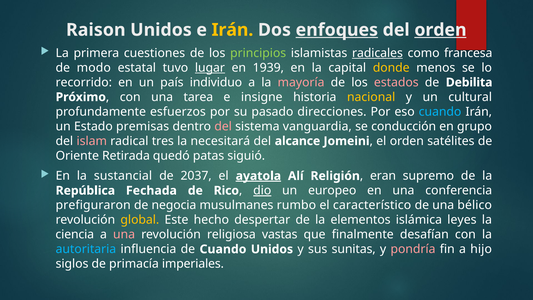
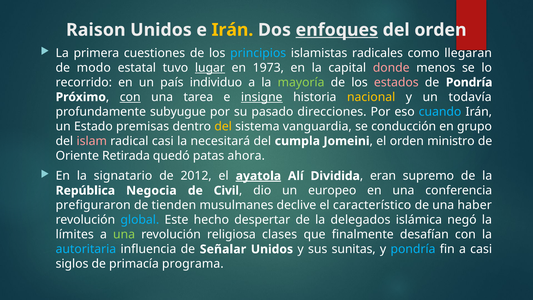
orden at (440, 30) underline: present -> none
principios colour: light green -> light blue
radicales underline: present -> none
francesa: francesa -> llegaran
1939: 1939 -> 1973
donde colour: yellow -> pink
mayoría colour: pink -> light green
de Debilita: Debilita -> Pondría
con at (130, 97) underline: none -> present
insigne underline: none -> present
cultural: cultural -> todavía
esfuerzos: esfuerzos -> subyugue
del at (223, 126) colour: pink -> yellow
radical tres: tres -> casi
alcance: alcance -> cumpla
satélites: satélites -> ministro
siguió: siguió -> ahora
sustancial: sustancial -> signatario
2037: 2037 -> 2012
Religión: Religión -> Dividida
Fechada: Fechada -> Negocia
Rico: Rico -> Civil
dio underline: present -> none
negocia: negocia -> tienden
rumbo: rumbo -> declive
bélico: bélico -> haber
global colour: yellow -> light blue
elementos: elementos -> delegados
leyes: leyes -> negó
ciencia: ciencia -> límites
una at (124, 234) colour: pink -> light green
vastas: vastas -> clases
de Cuando: Cuando -> Señalar
pondría at (413, 249) colour: pink -> light blue
a hijo: hijo -> casi
imperiales: imperiales -> programa
